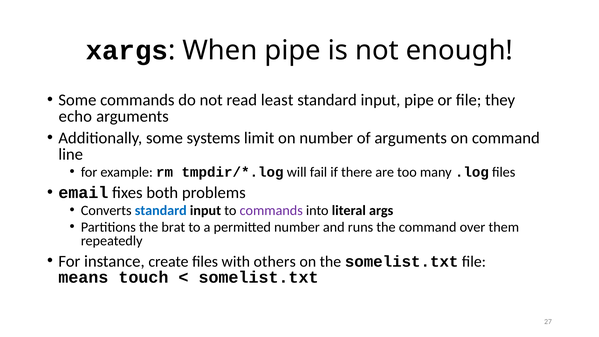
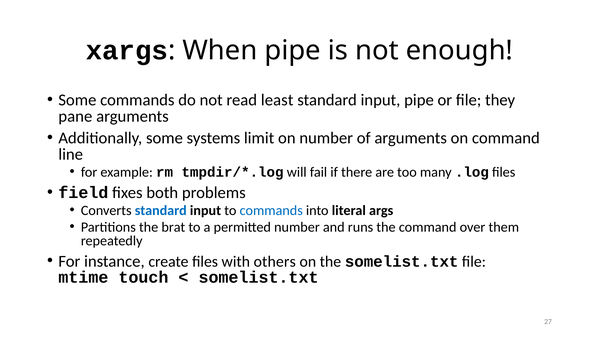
echo: echo -> pane
email: email -> field
commands at (271, 210) colour: purple -> blue
means: means -> mtime
